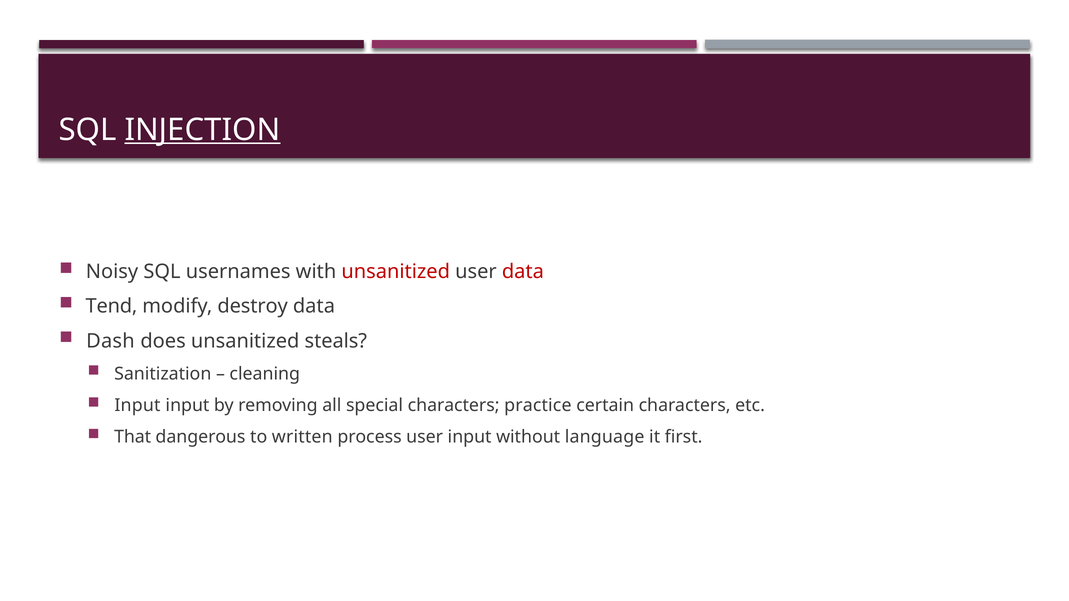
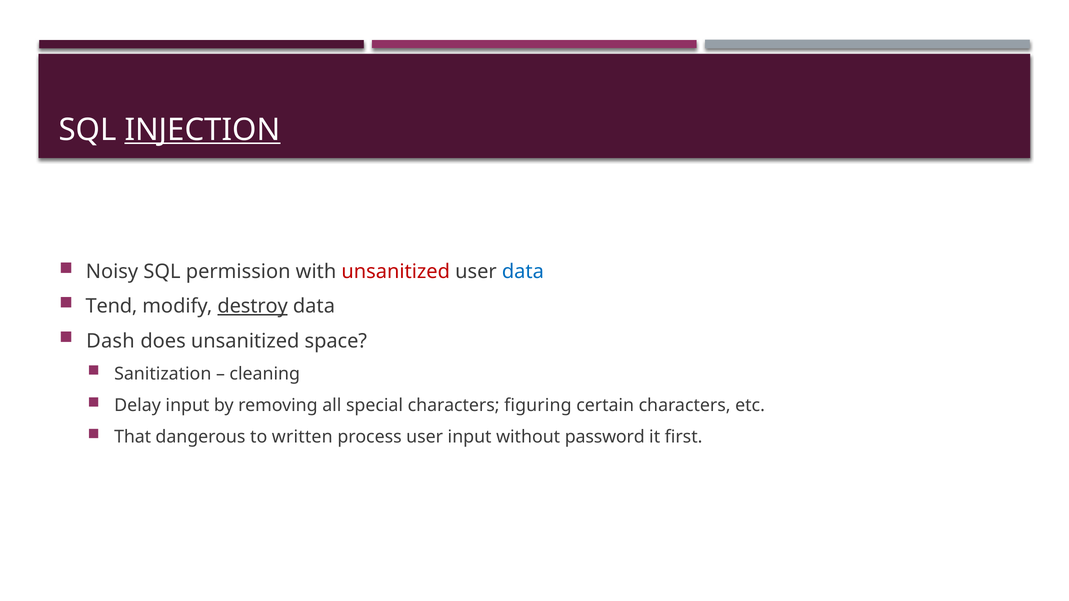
usernames: usernames -> permission
data at (523, 272) colour: red -> blue
destroy underline: none -> present
steals: steals -> space
Input at (137, 406): Input -> Delay
practice: practice -> figuring
language: language -> password
